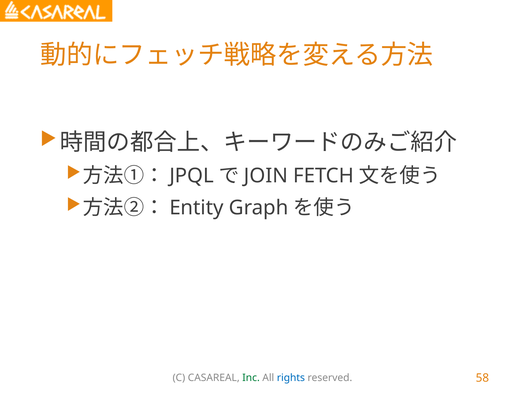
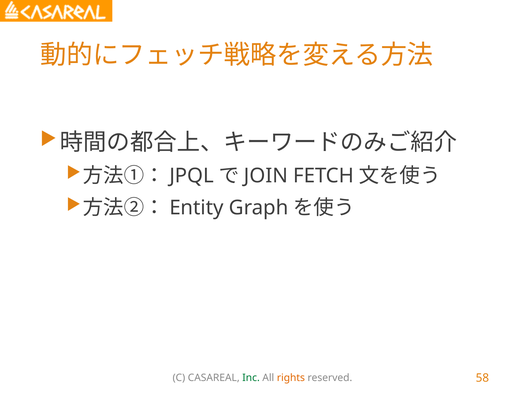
rights colour: blue -> orange
